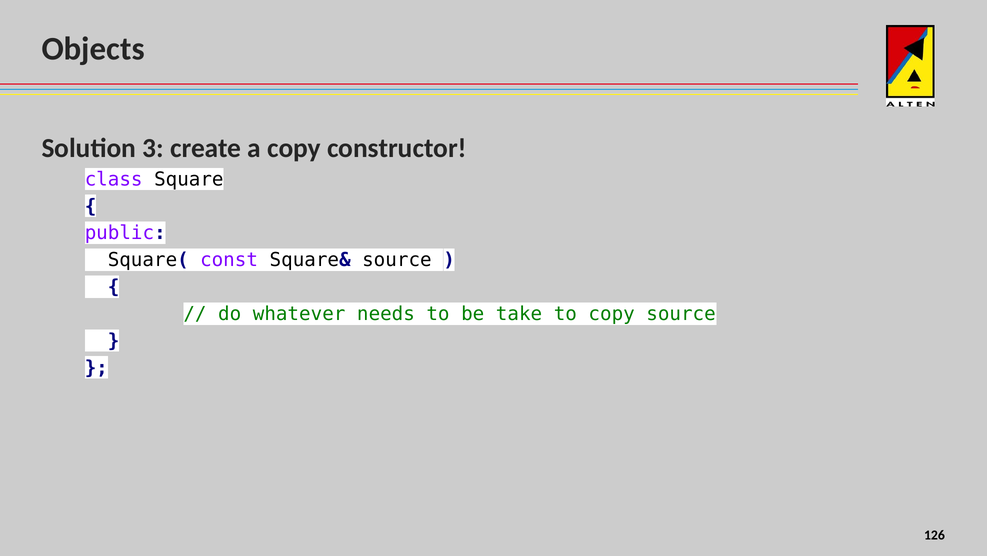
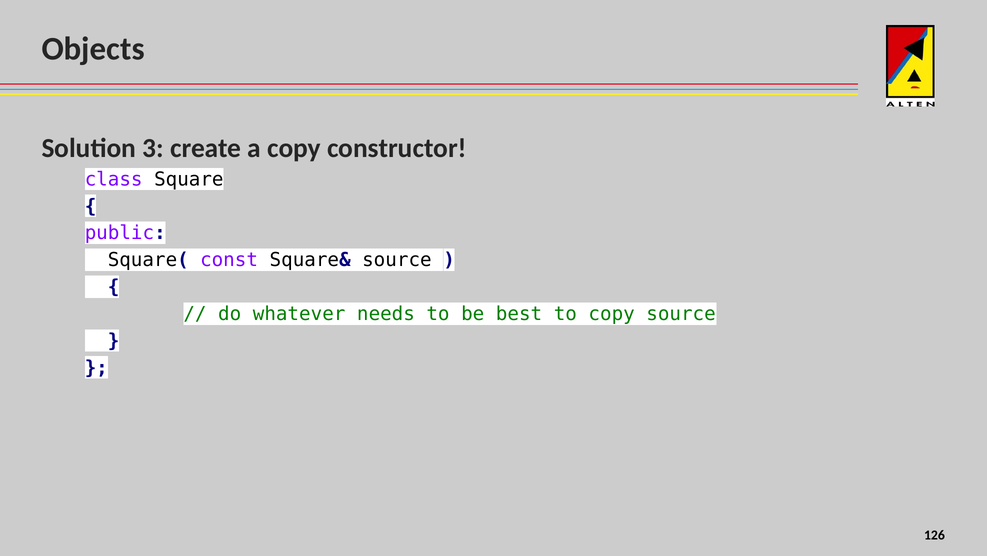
take: take -> best
